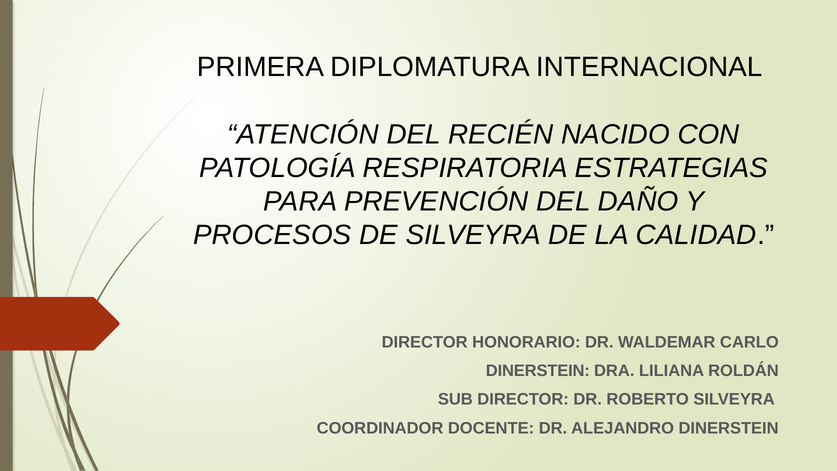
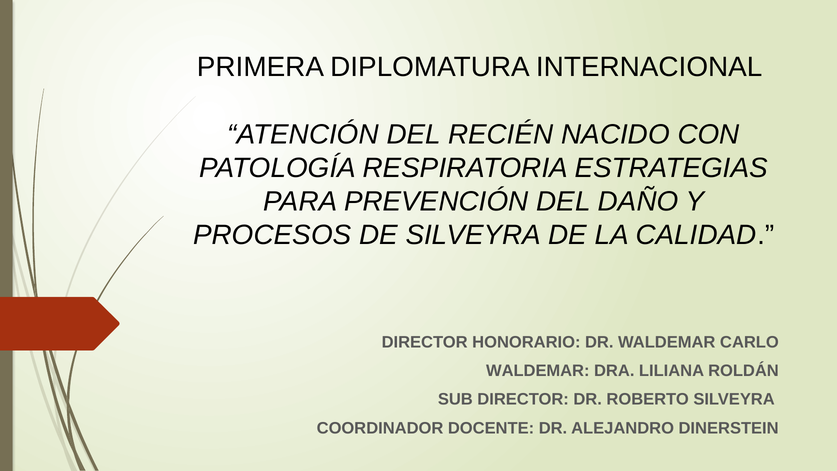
DINERSTEIN at (538, 371): DINERSTEIN -> WALDEMAR
